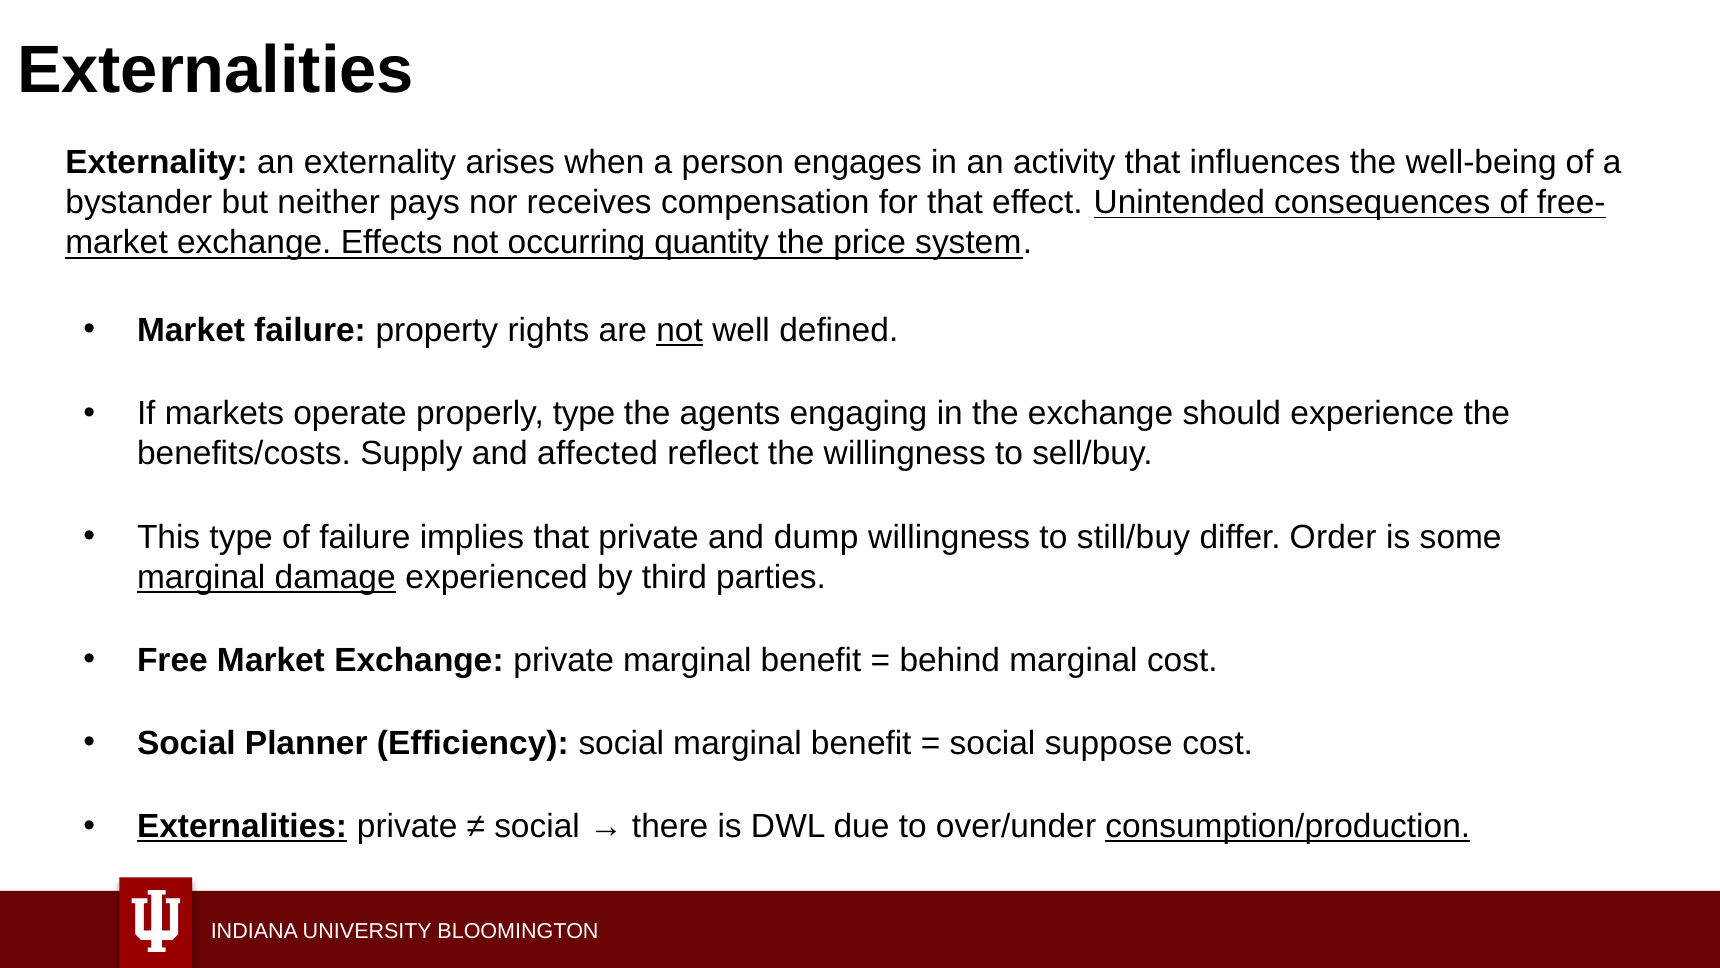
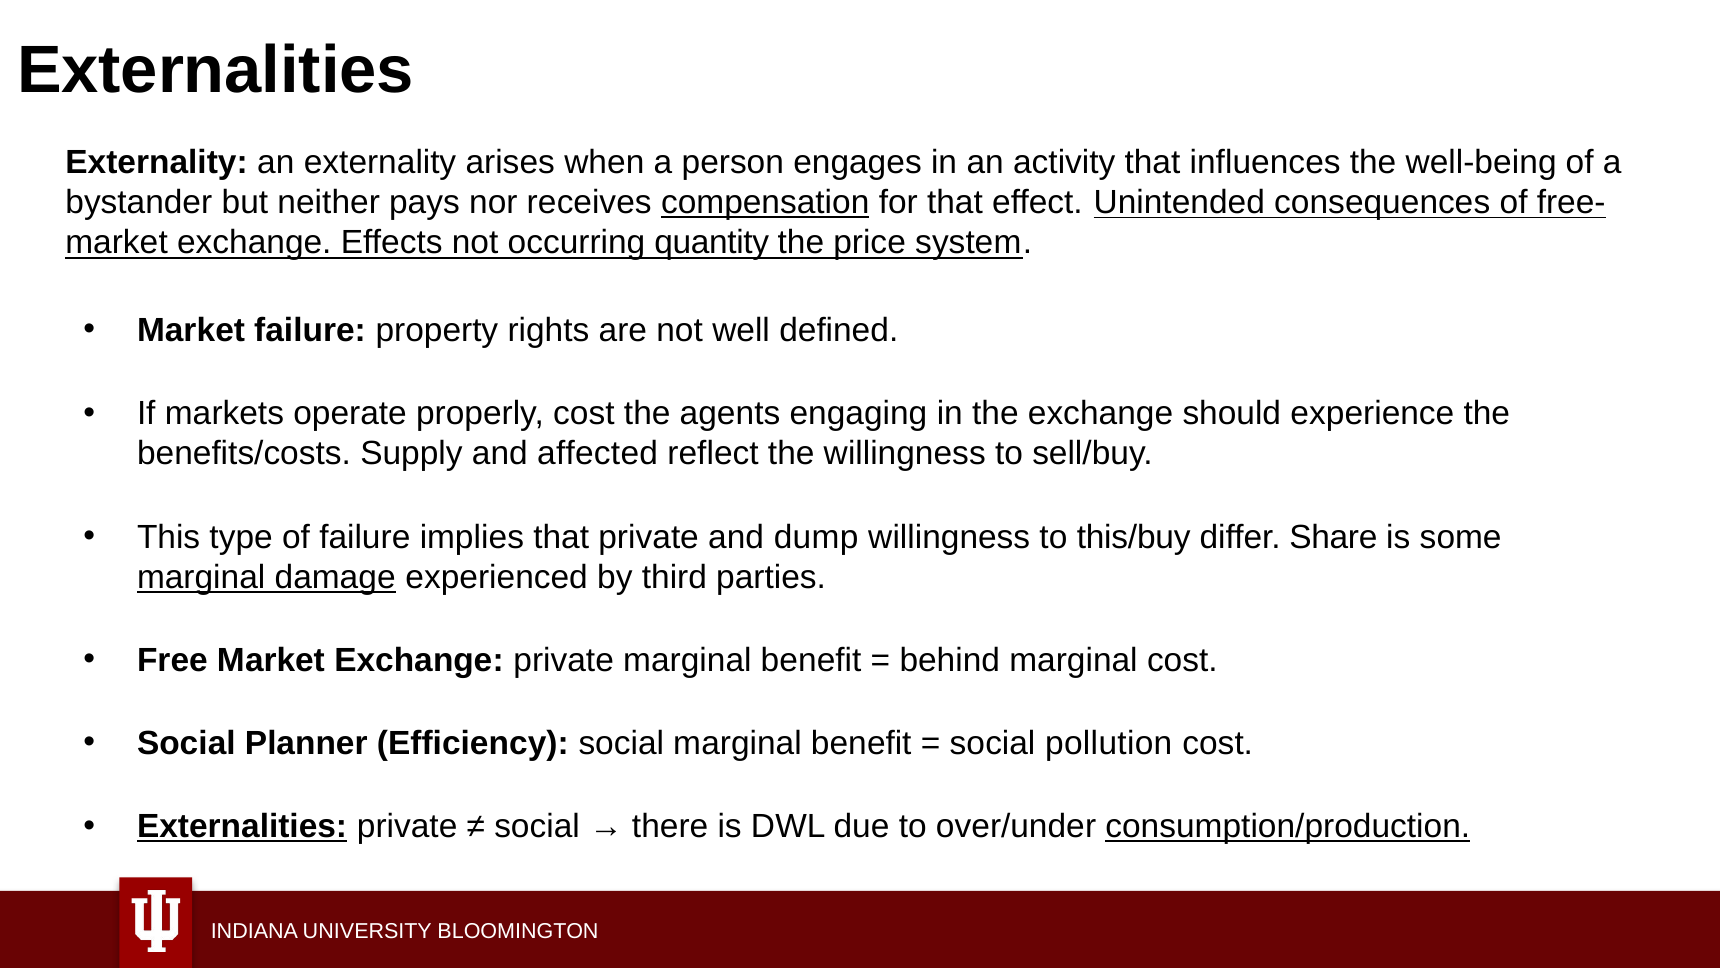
compensation underline: none -> present
not at (680, 330) underline: present -> none
properly type: type -> cost
still/buy: still/buy -> this/buy
Order: Order -> Share
suppose: suppose -> pollution
